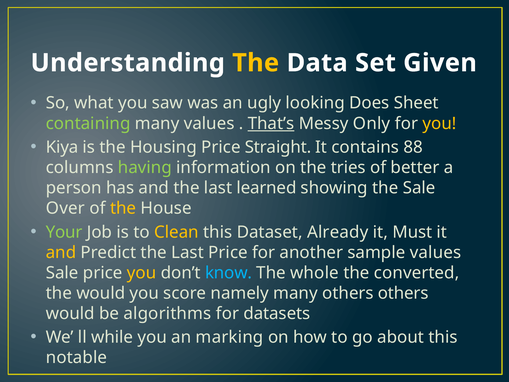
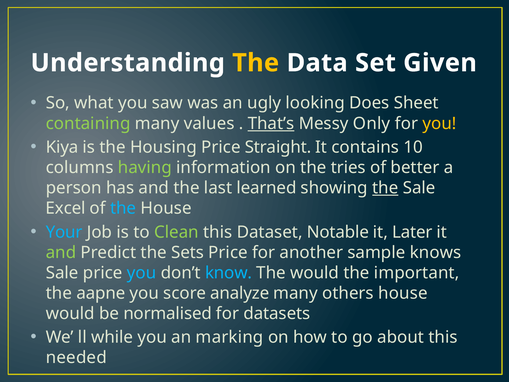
88: 88 -> 10
the at (385, 188) underline: none -> present
Over: Over -> Excel
the at (123, 208) colour: yellow -> light blue
Your colour: light green -> light blue
Clean colour: yellow -> light green
Already: Already -> Notable
Must: Must -> Later
and at (61, 252) colour: yellow -> light green
Predict the Last: Last -> Sets
sample values: values -> knows
you at (142, 273) colour: yellow -> light blue
The whole: whole -> would
converted: converted -> important
the would: would -> aapne
namely: namely -> analyze
others others: others -> house
algorithms: algorithms -> normalised
notable: notable -> needed
